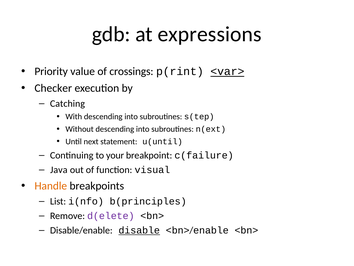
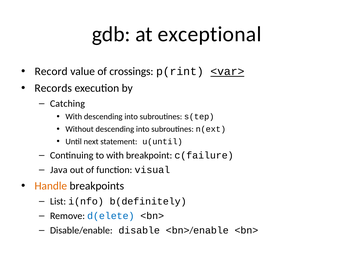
expressions: expressions -> exceptional
Priority: Priority -> Record
Checker: Checker -> Records
to your: your -> with
b(principles: b(principles -> b(definitely
d(elete colour: purple -> blue
disable underline: present -> none
